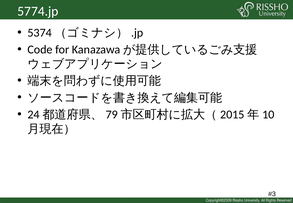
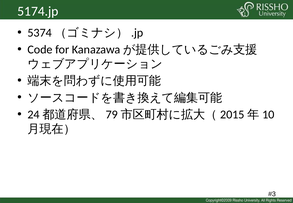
5774.jp: 5774.jp -> 5174.jp
